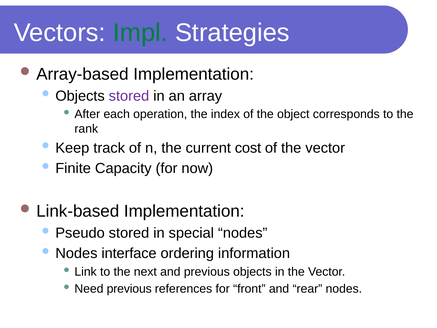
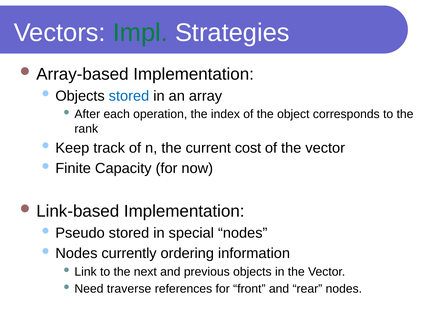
stored at (129, 96) colour: purple -> blue
interface: interface -> currently
Need previous: previous -> traverse
